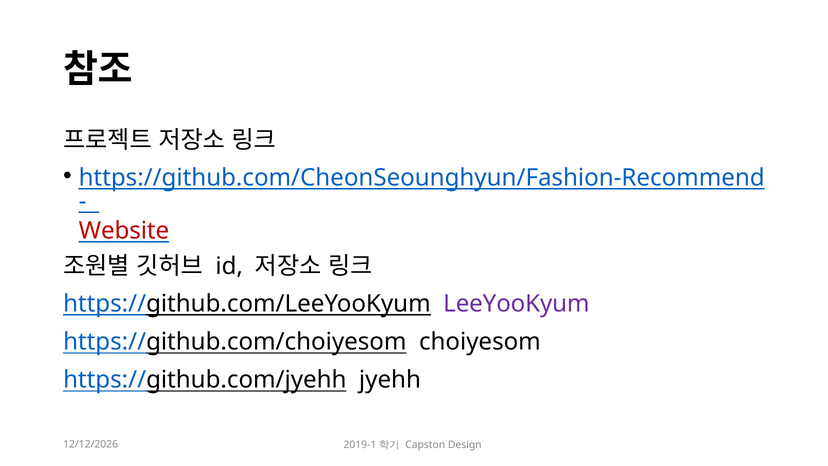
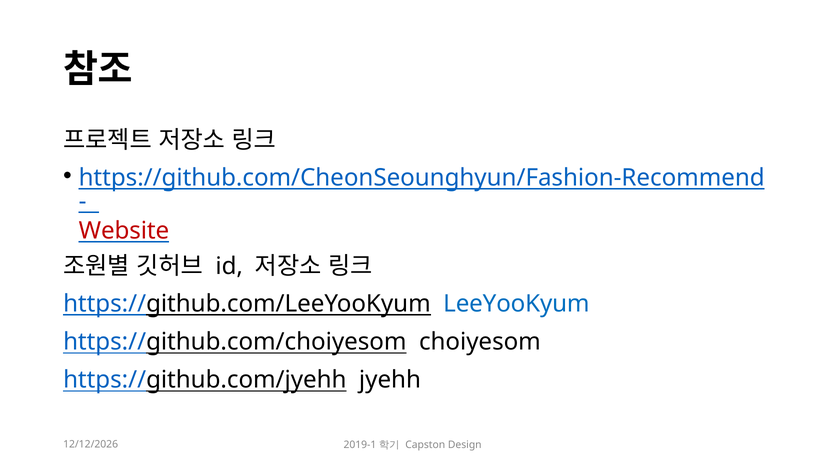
LeeYooKyum colour: purple -> blue
